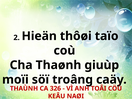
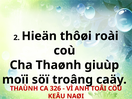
taïo: taïo -> roài
